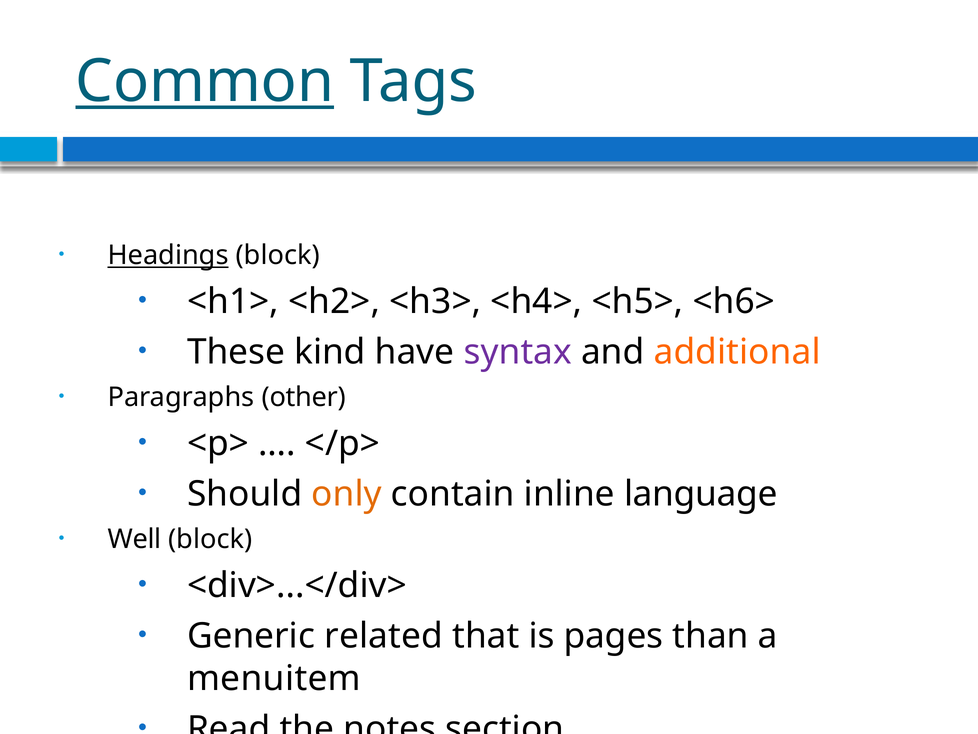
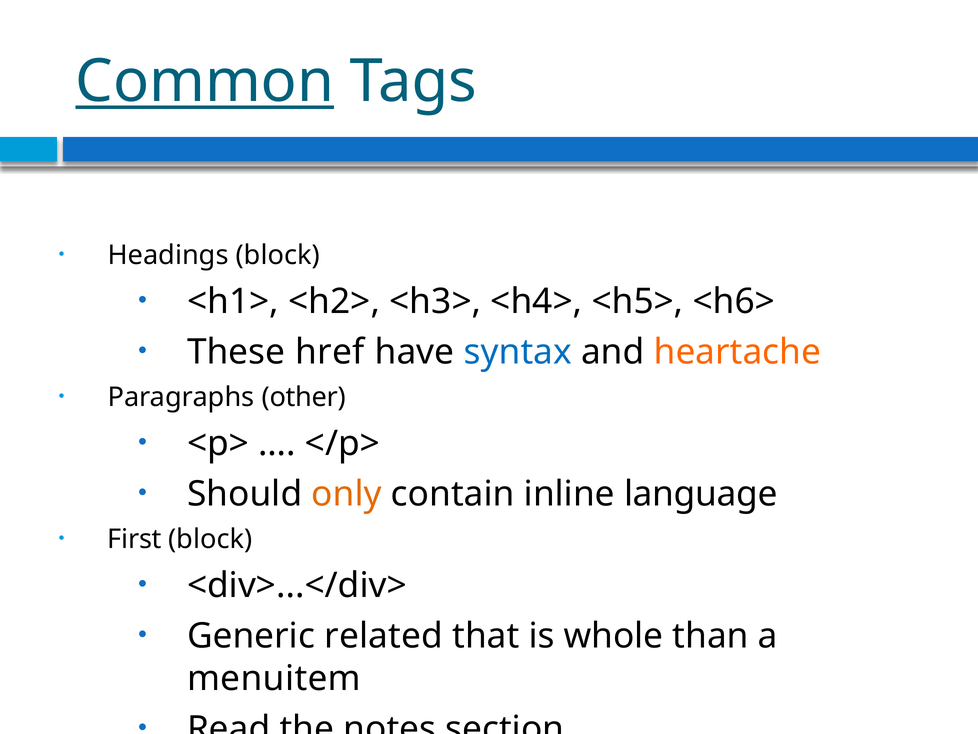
Headings underline: present -> none
kind: kind -> href
syntax colour: purple -> blue
additional: additional -> heartache
Well: Well -> First
pages: pages -> whole
